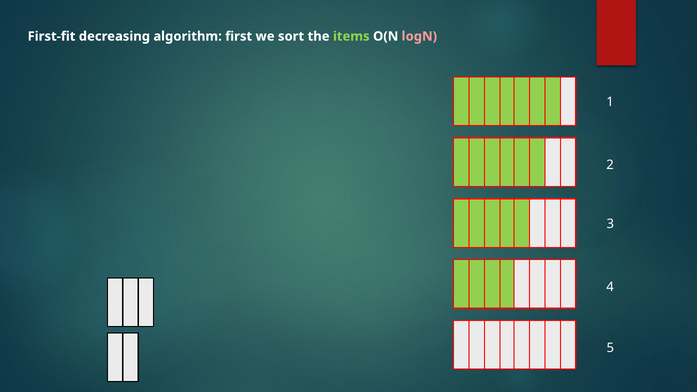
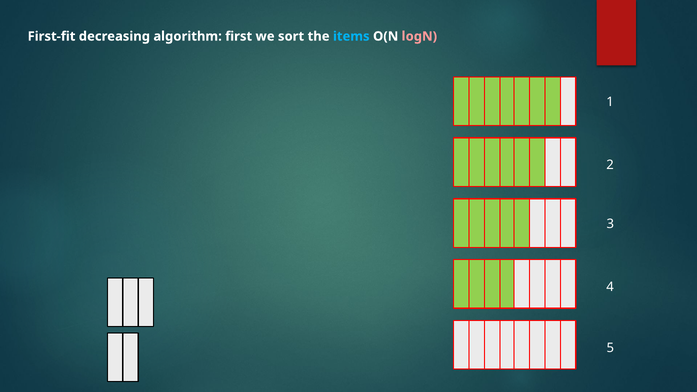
items colour: light green -> light blue
